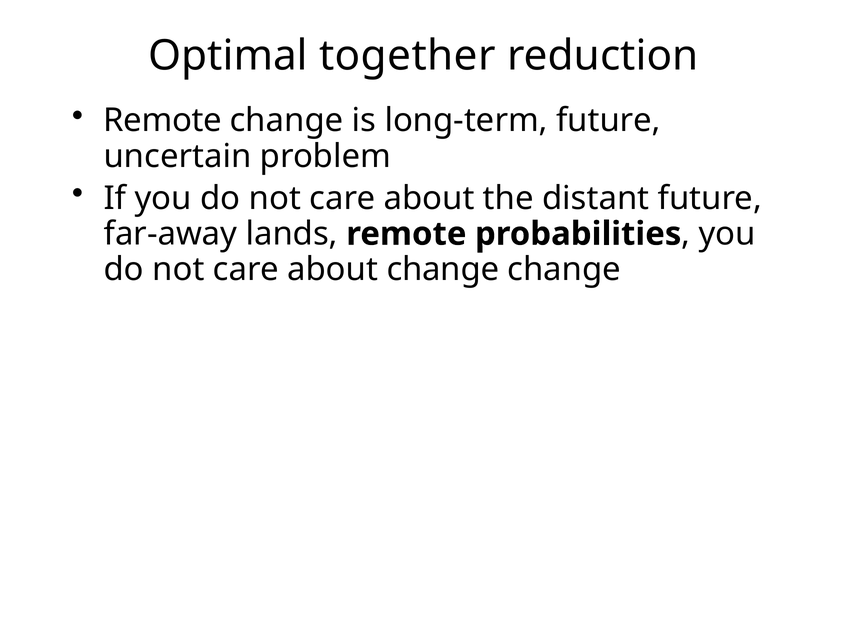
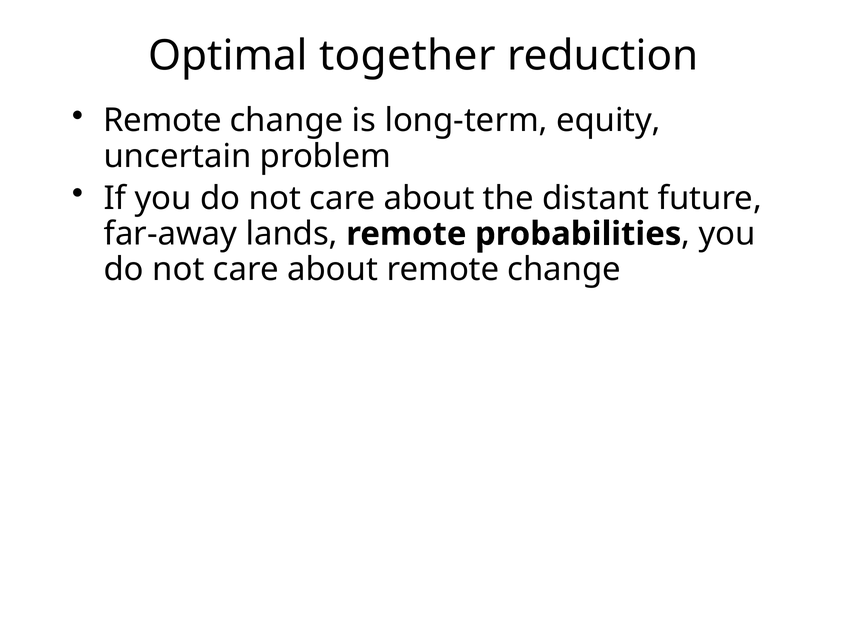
long-term future: future -> equity
about change: change -> remote
